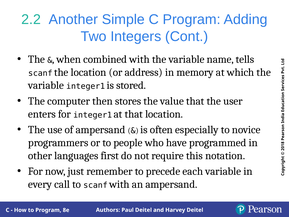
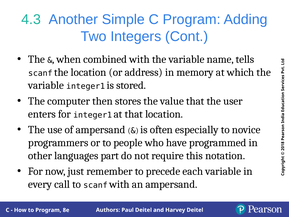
2.2: 2.2 -> 4.3
first: first -> part
